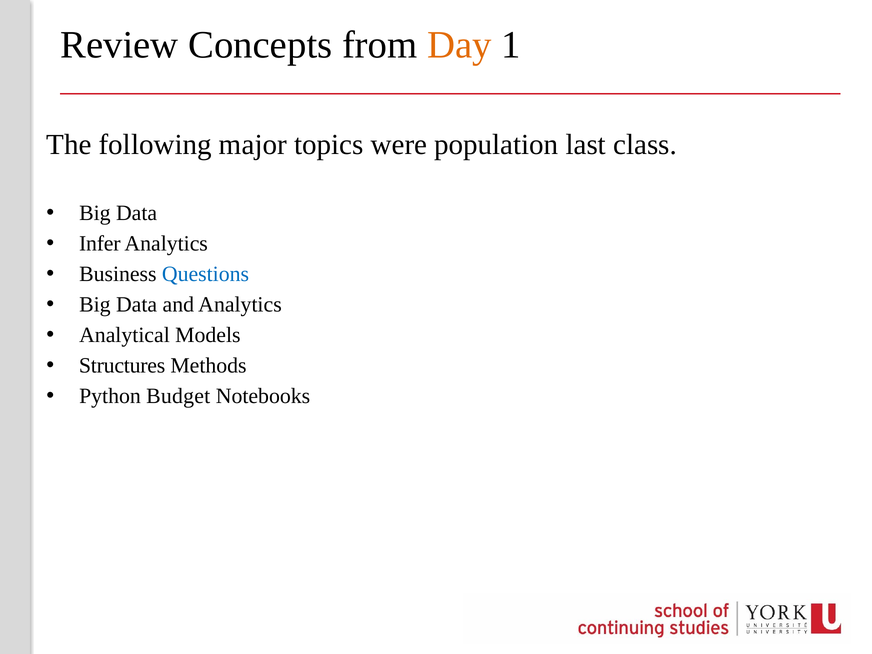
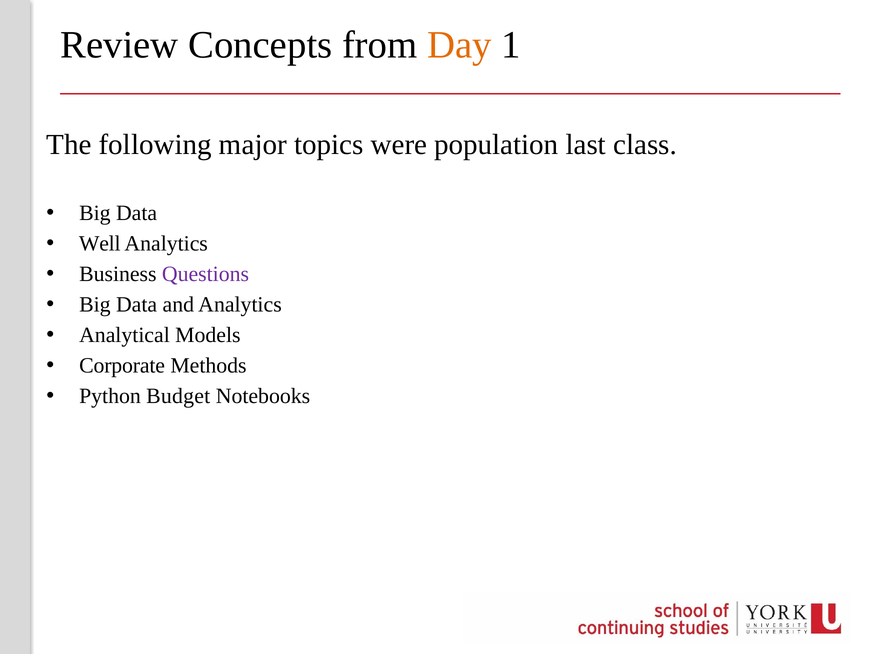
Infer: Infer -> Well
Questions colour: blue -> purple
Structures: Structures -> Corporate
